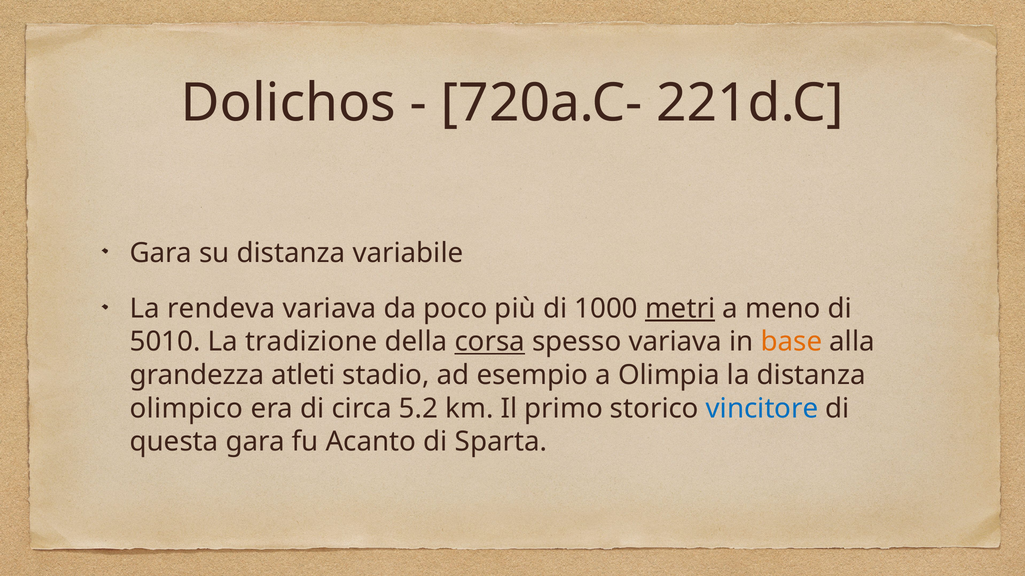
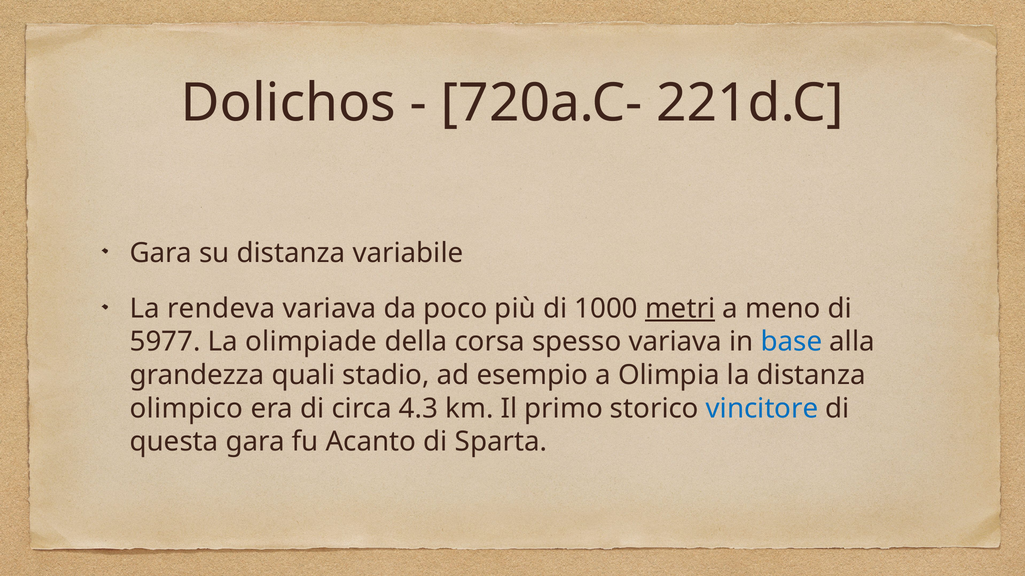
5010: 5010 -> 5977
tradizione: tradizione -> olimpiade
corsa underline: present -> none
base colour: orange -> blue
atleti: atleti -> quali
5.2: 5.2 -> 4.3
